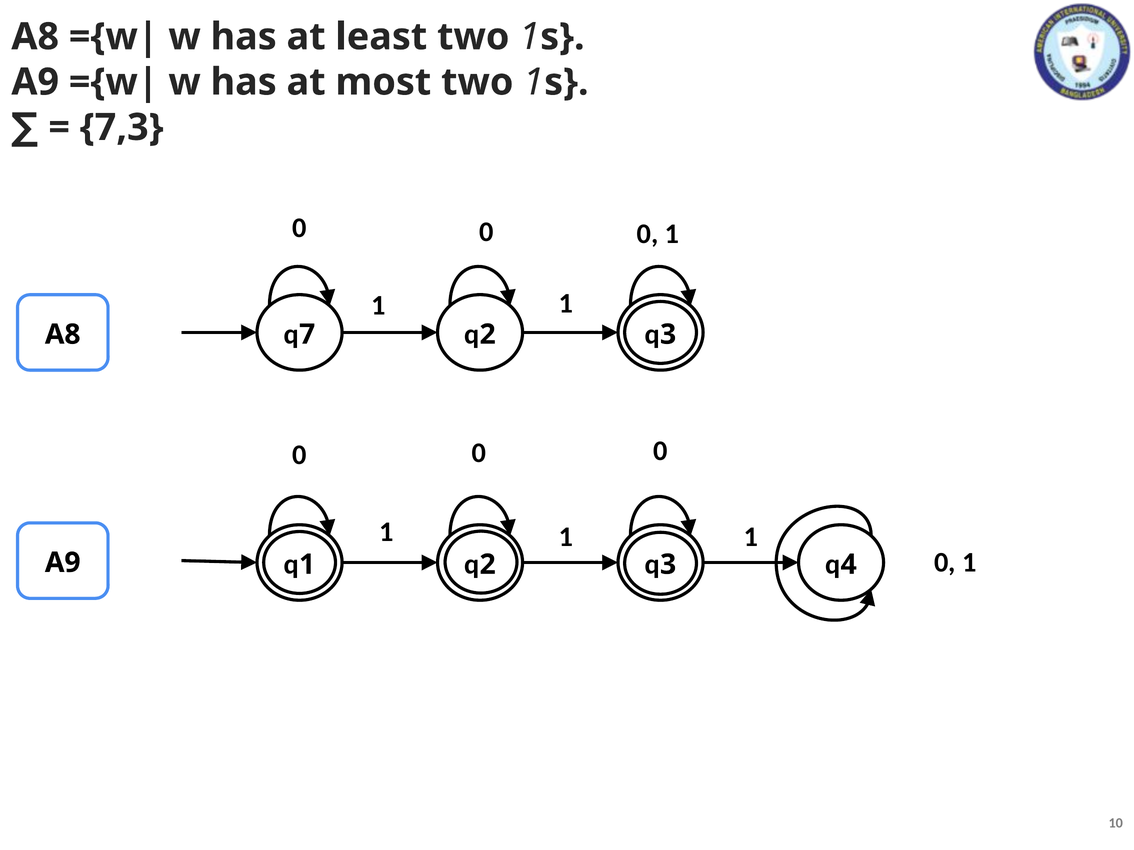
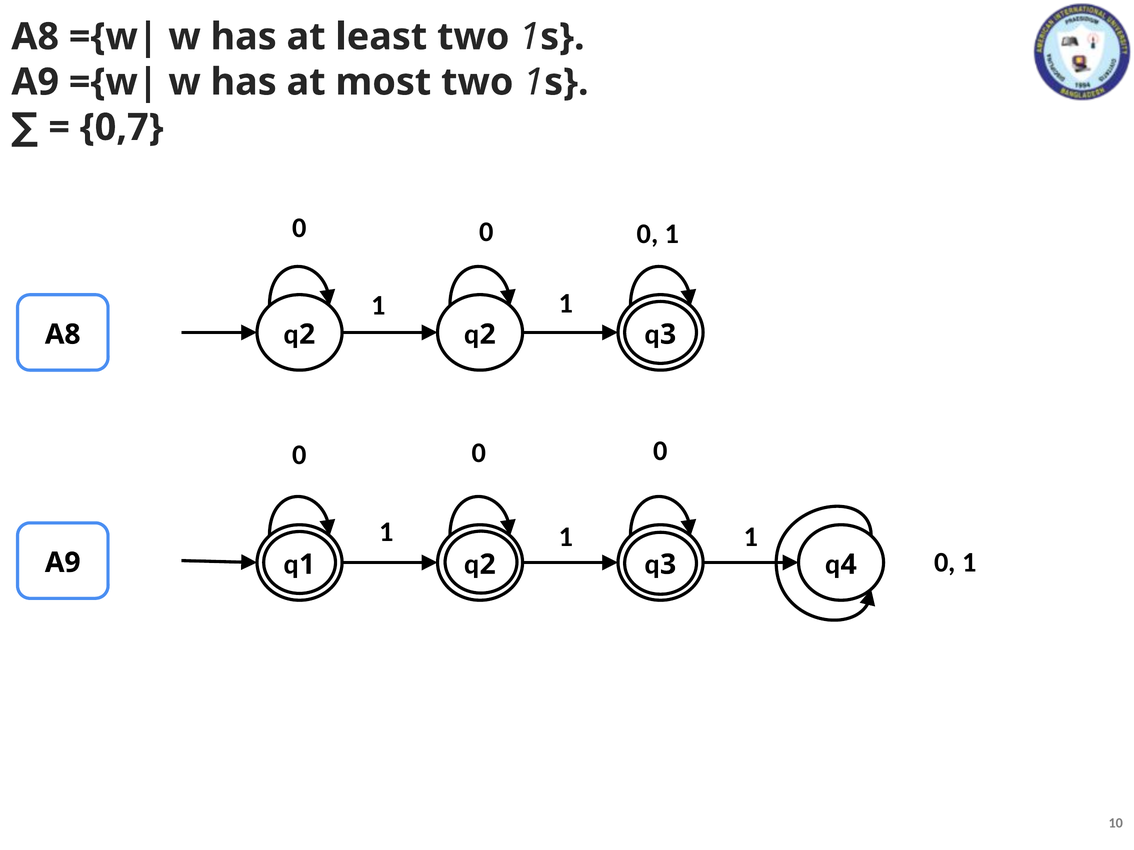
7,3: 7,3 -> 0,7
7 at (307, 335): 7 -> 2
